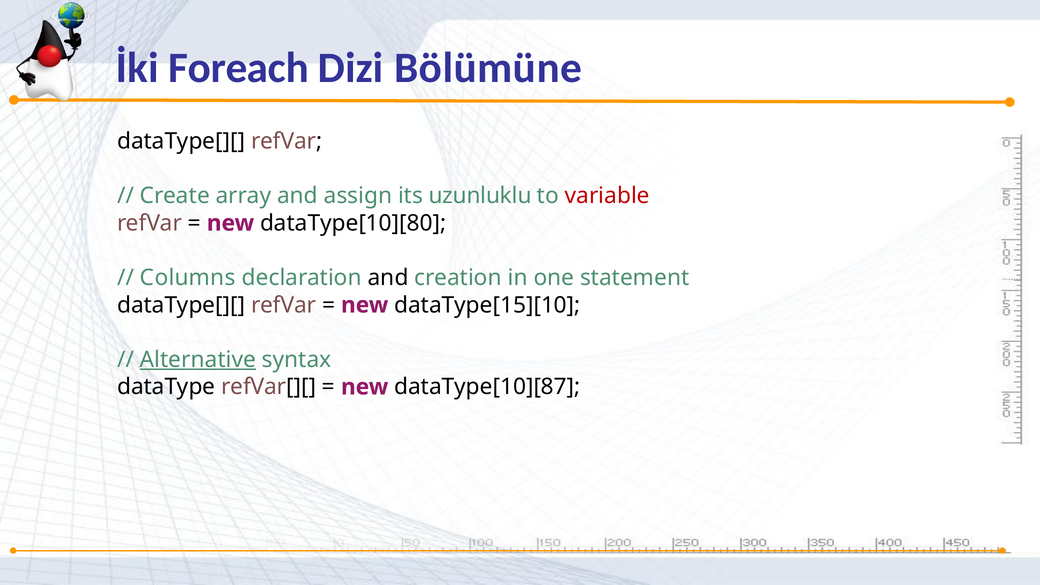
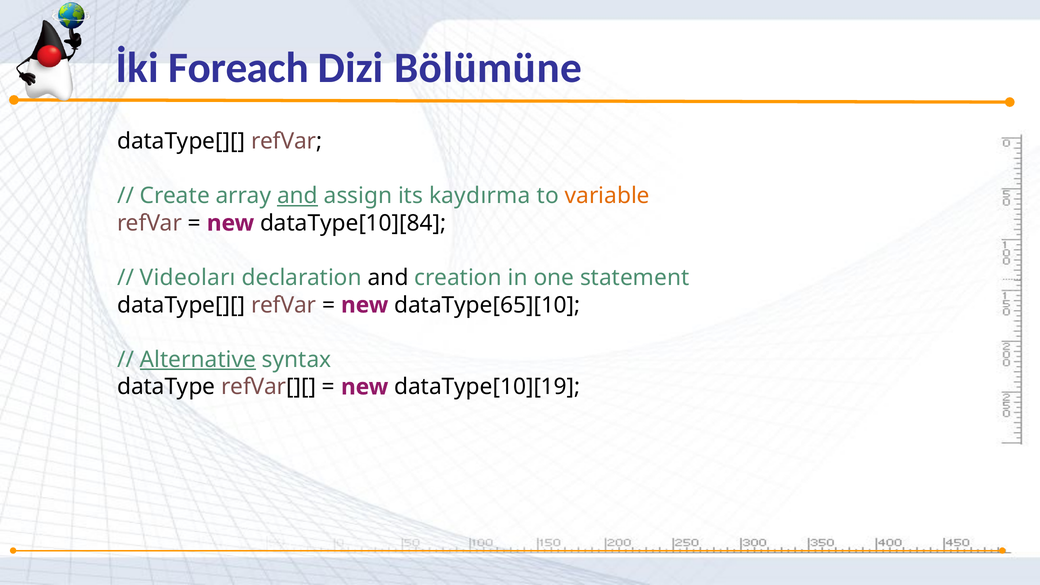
and at (297, 196) underline: none -> present
uzunluklu: uzunluklu -> kaydırma
variable colour: red -> orange
dataType[10][80: dataType[10][80 -> dataType[10][84
Columns: Columns -> Videoları
dataType[15][10: dataType[15][10 -> dataType[65][10
dataType[10][87: dataType[10][87 -> dataType[10][19
